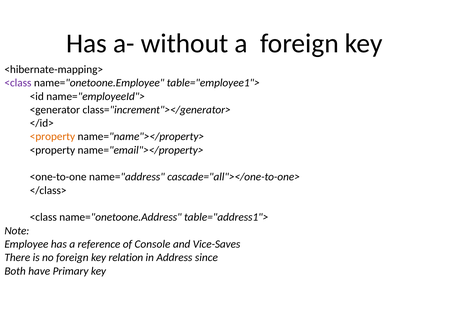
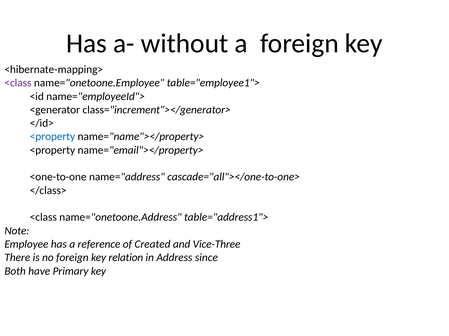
<property at (52, 137) colour: orange -> blue
Console: Console -> Created
Vice-Saves: Vice-Saves -> Vice-Three
